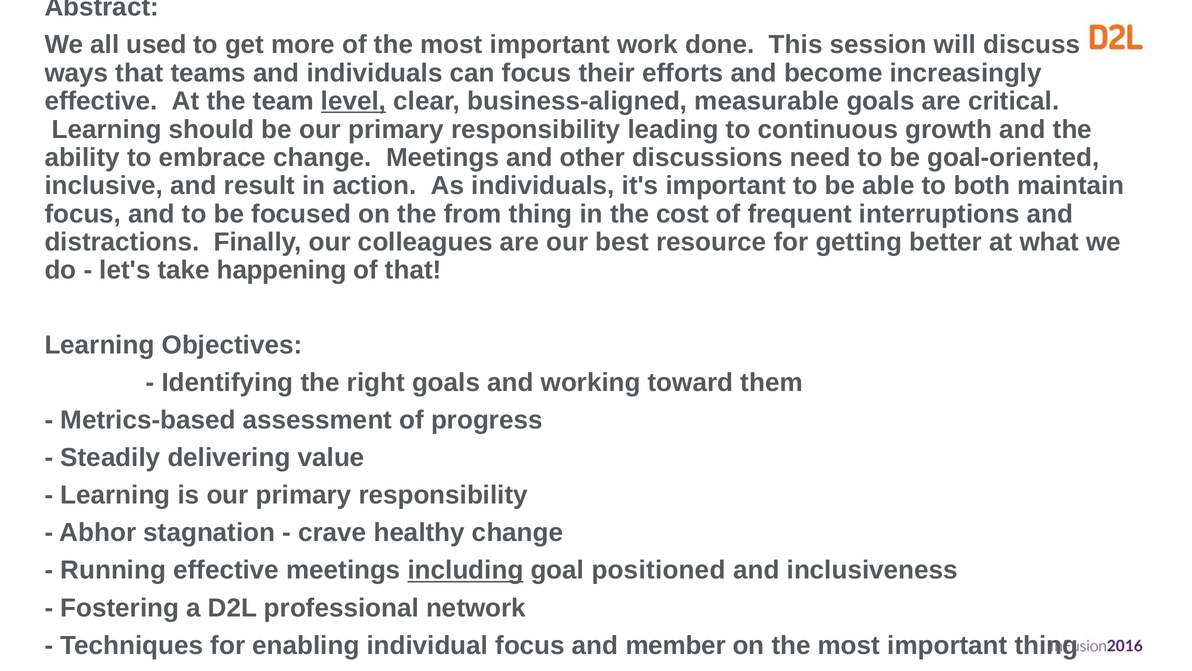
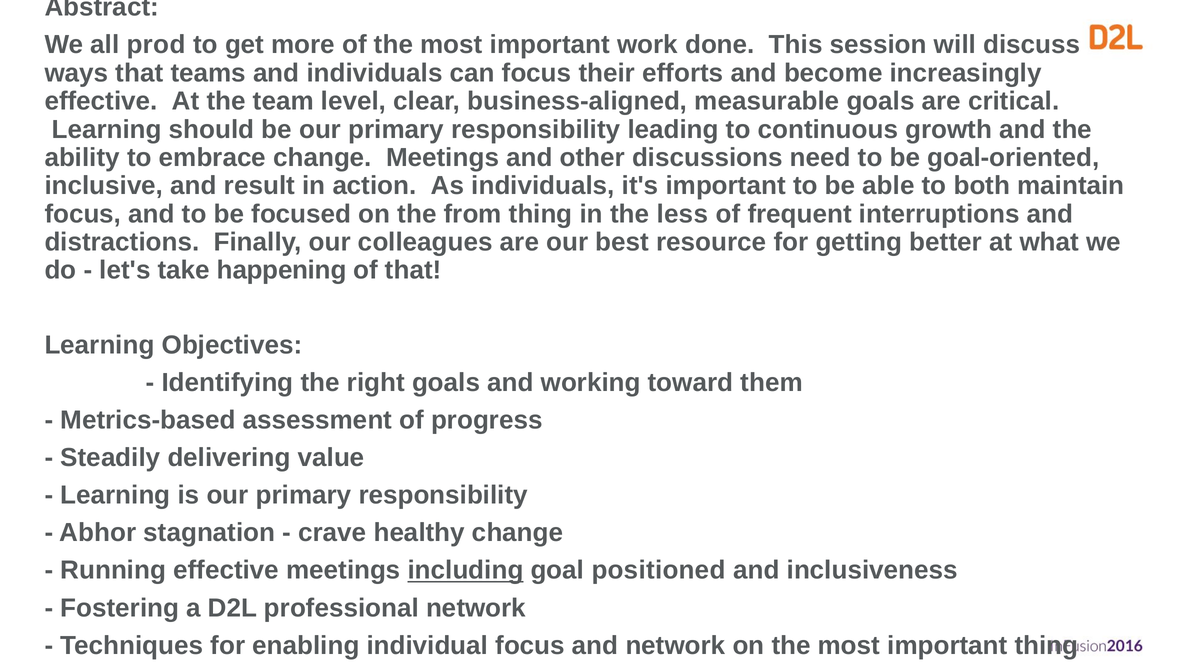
used: used -> prod
level underline: present -> none
cost: cost -> less
and member: member -> network
